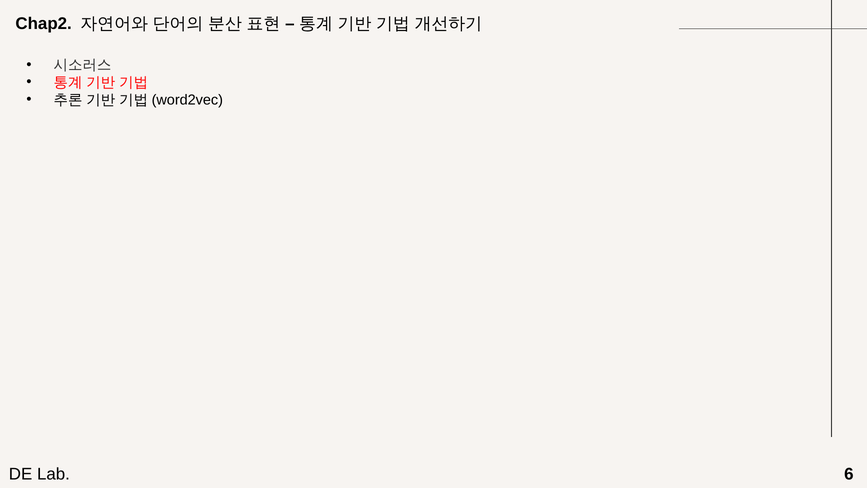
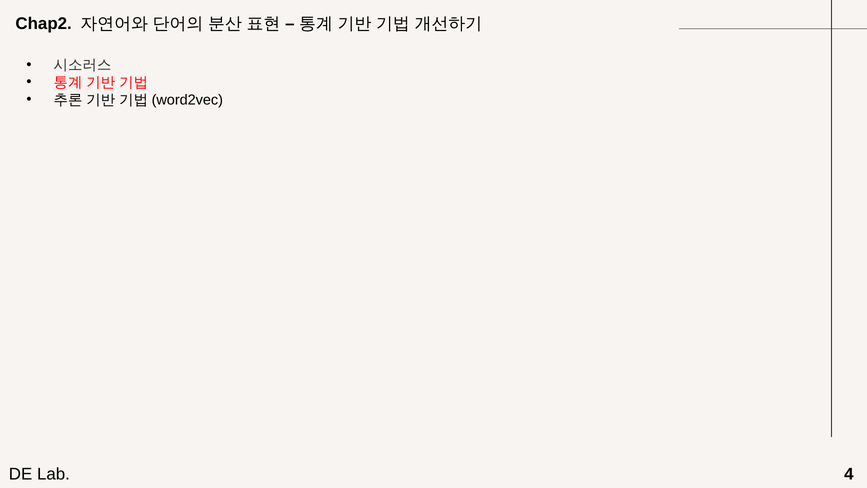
6: 6 -> 4
